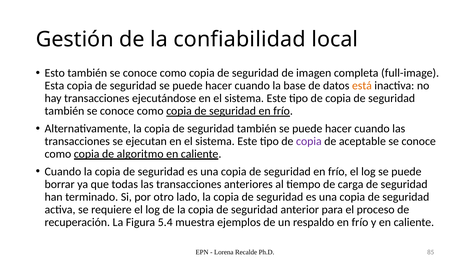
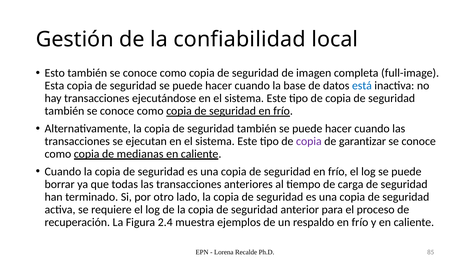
está colour: orange -> blue
aceptable: aceptable -> garantizar
algoritmo: algoritmo -> medianas
5.4: 5.4 -> 2.4
